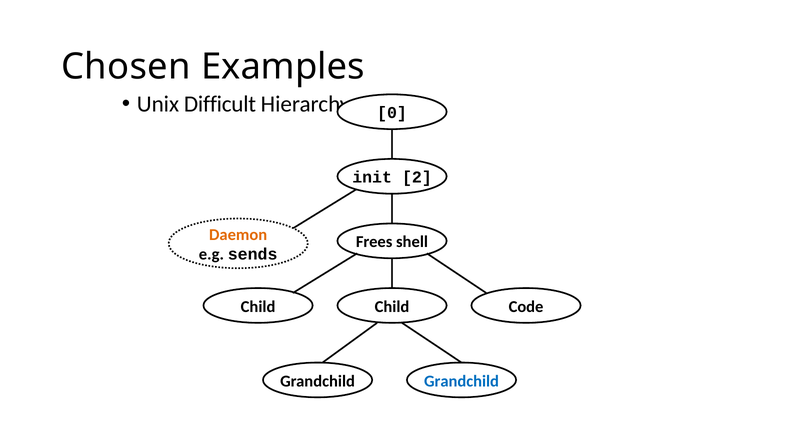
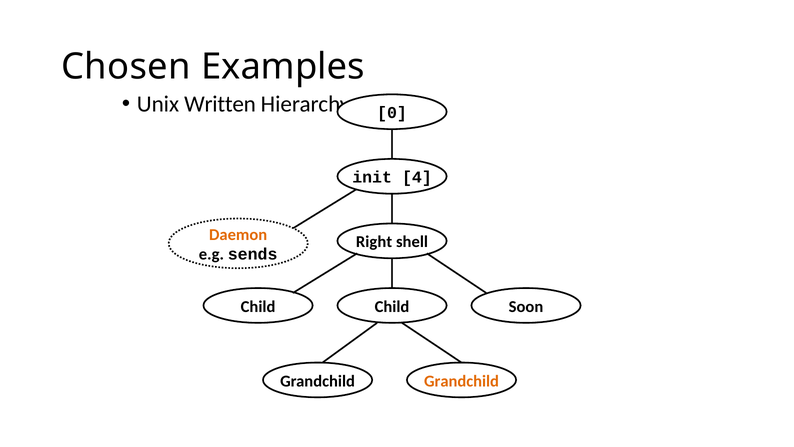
Difficult: Difficult -> Written
2: 2 -> 4
Frees: Frees -> Right
Code: Code -> Soon
Grandchild at (462, 381) colour: blue -> orange
